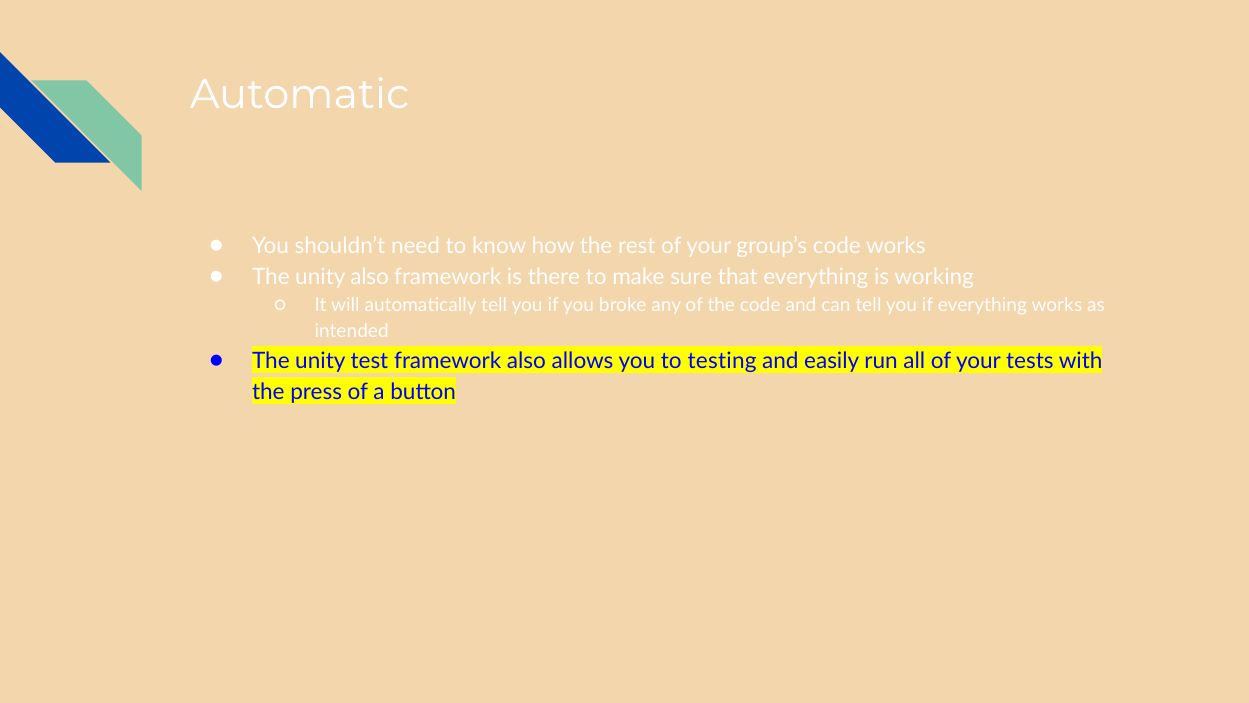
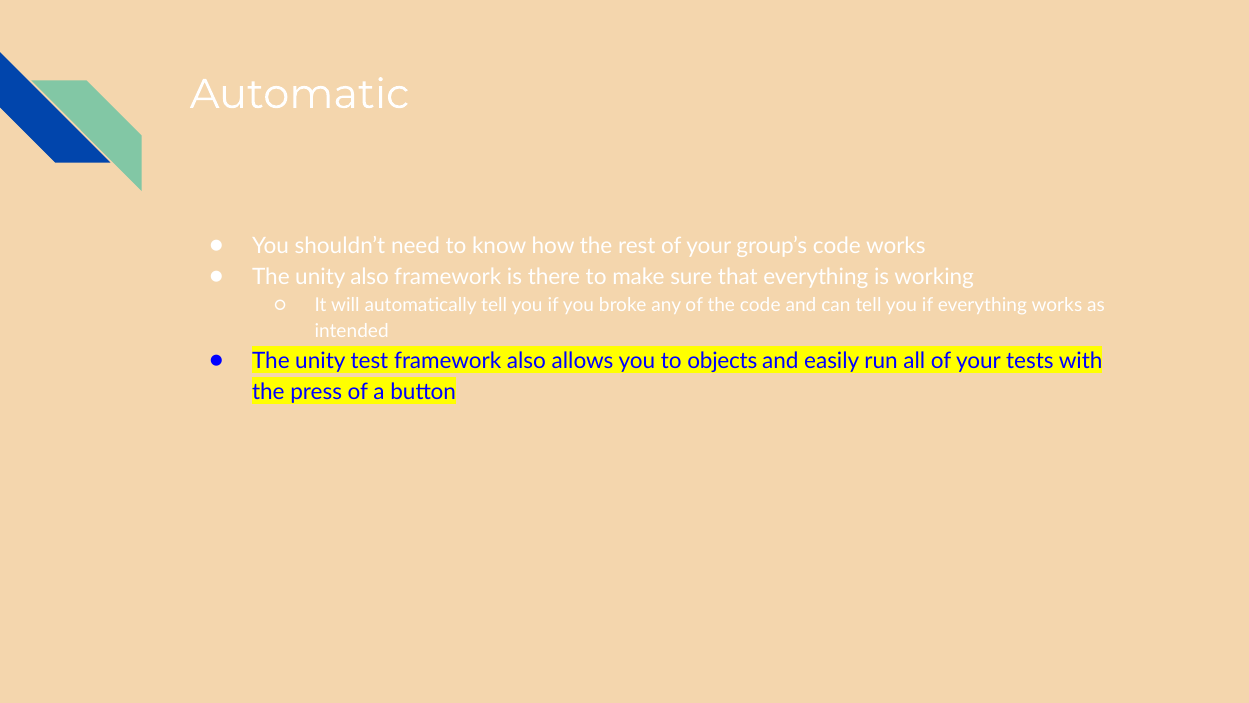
testing: testing -> objects
